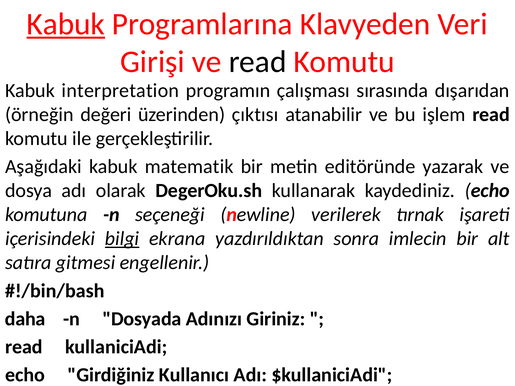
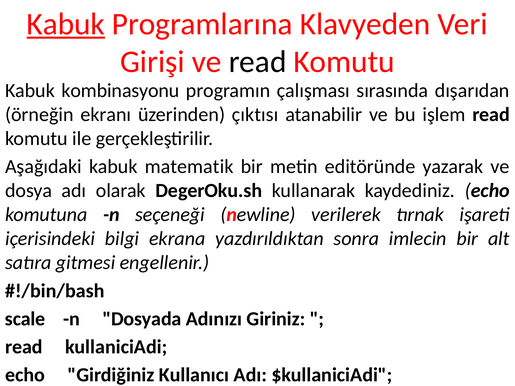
interpretation: interpretation -> kombinasyonu
değeri: değeri -> ekranı
bilgi underline: present -> none
daha: daha -> scale
